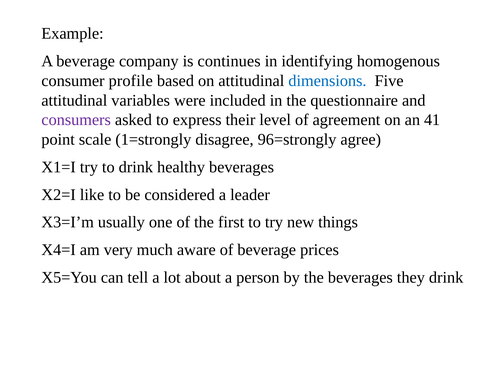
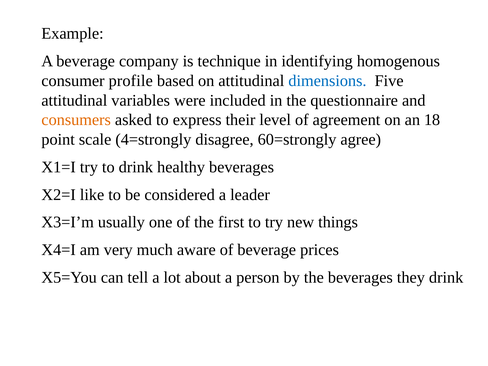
continues: continues -> technique
consumers colour: purple -> orange
41: 41 -> 18
1=strongly: 1=strongly -> 4=strongly
96=strongly: 96=strongly -> 60=strongly
